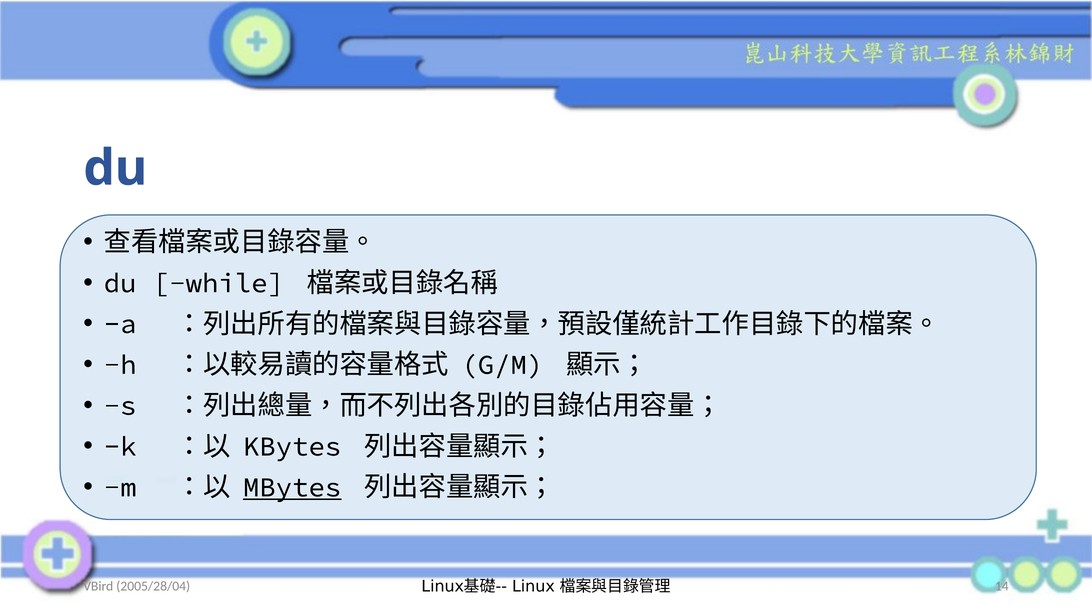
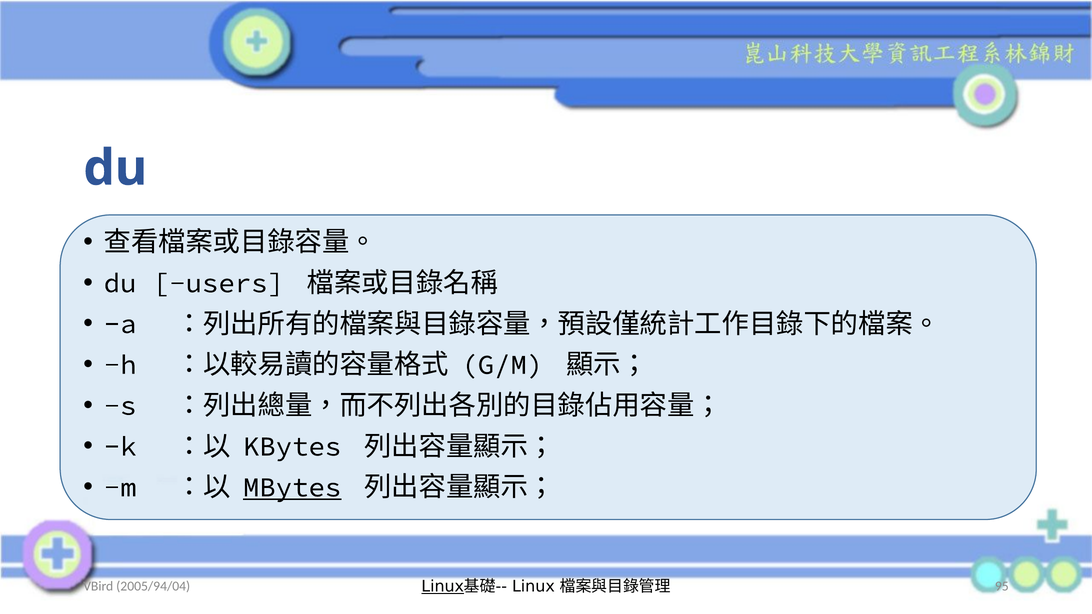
while: while -> users
Linux at (443, 587) underline: none -> present
14: 14 -> 95
2005/28/04: 2005/28/04 -> 2005/94/04
